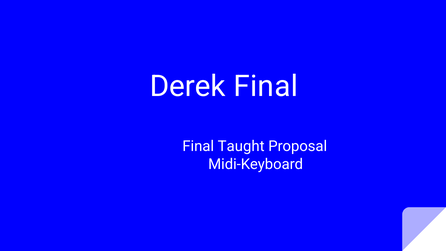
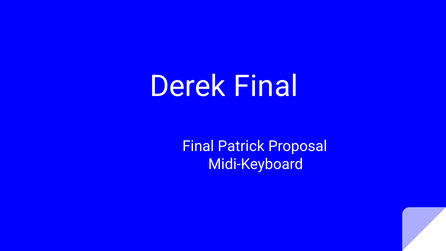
Taught: Taught -> Patrick
